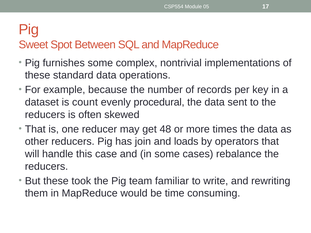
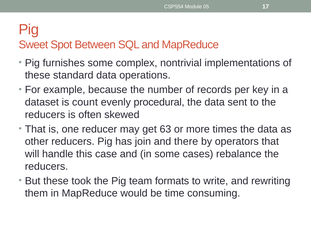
48: 48 -> 63
loads: loads -> there
familiar: familiar -> formats
